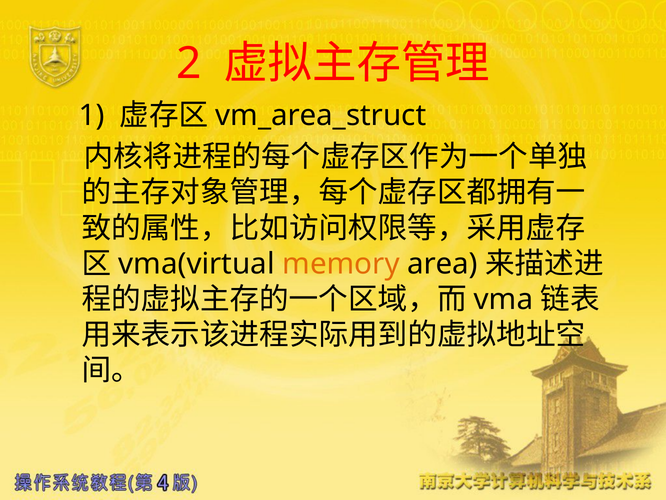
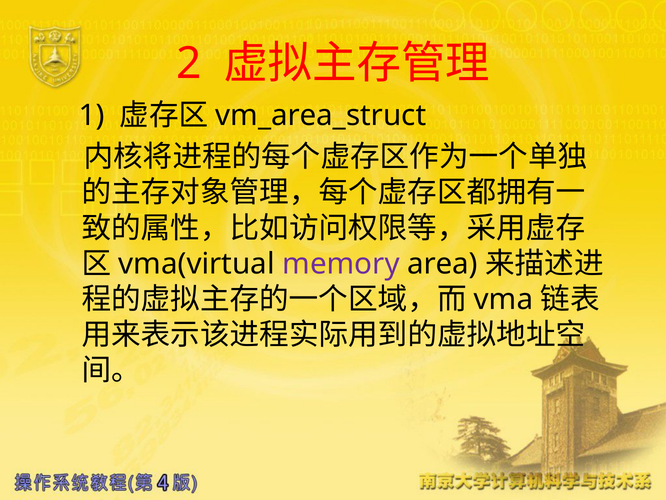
memory colour: orange -> purple
